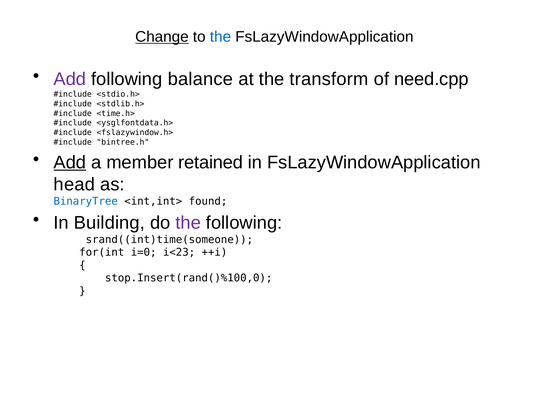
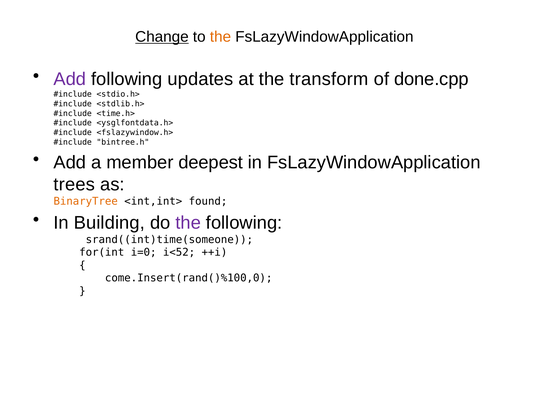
the at (220, 37) colour: blue -> orange
balance: balance -> updates
need.cpp: need.cpp -> done.cpp
Add at (70, 162) underline: present -> none
retained: retained -> deepest
head: head -> trees
BinaryTree colour: blue -> orange
i<23: i<23 -> i<52
stop.Insert(rand()%100,0: stop.Insert(rand()%100,0 -> come.Insert(rand()%100,0
